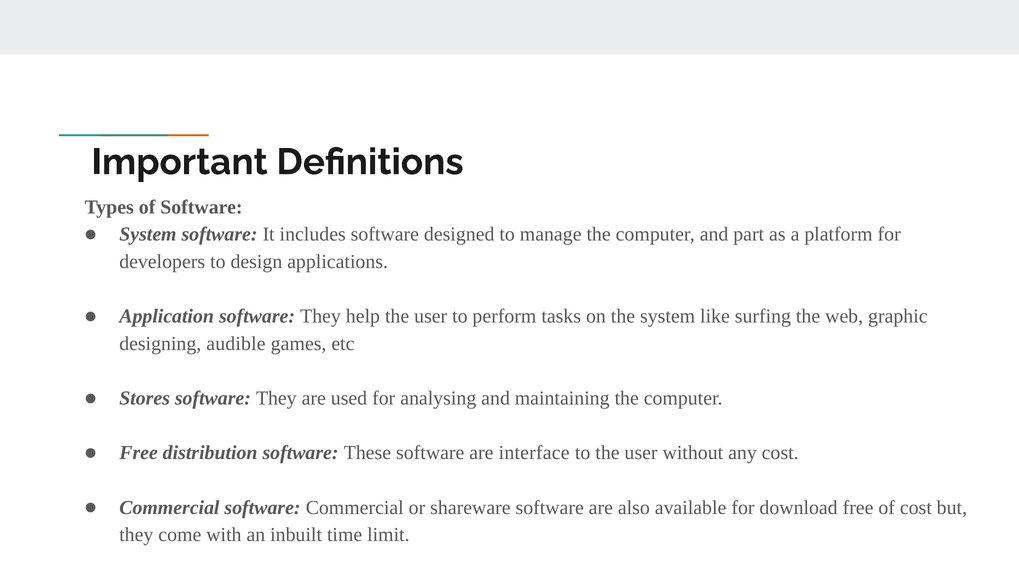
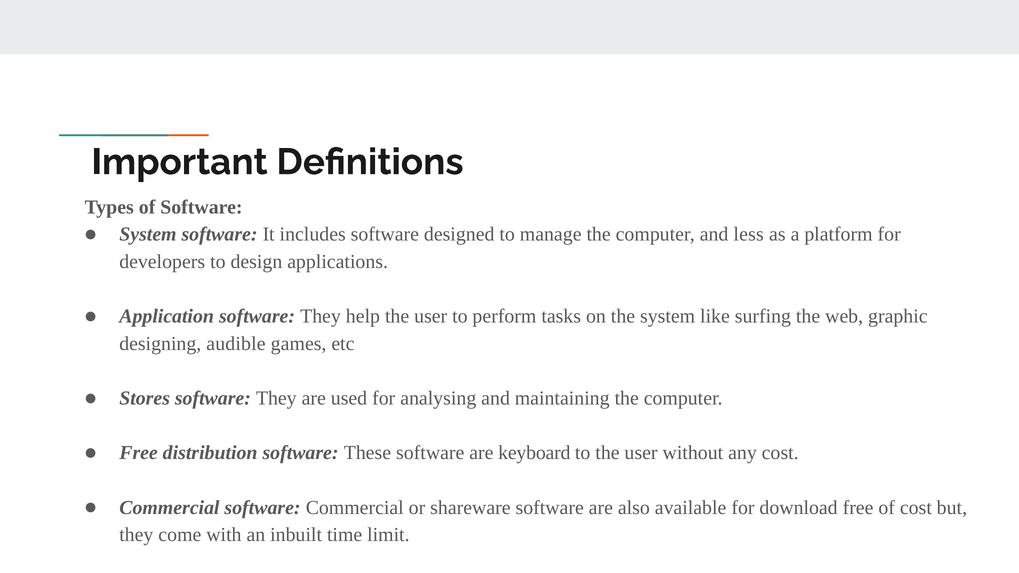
part: part -> less
interface: interface -> keyboard
